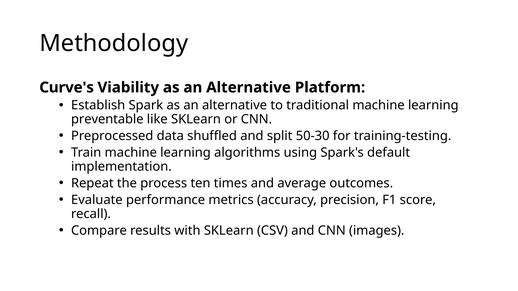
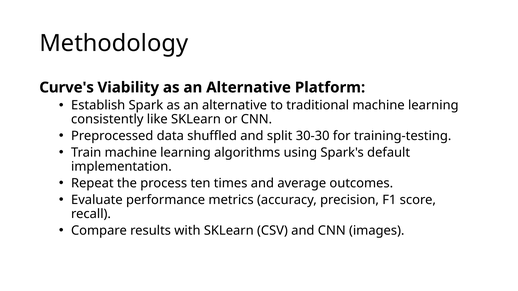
preventable: preventable -> consistently
50-30: 50-30 -> 30-30
